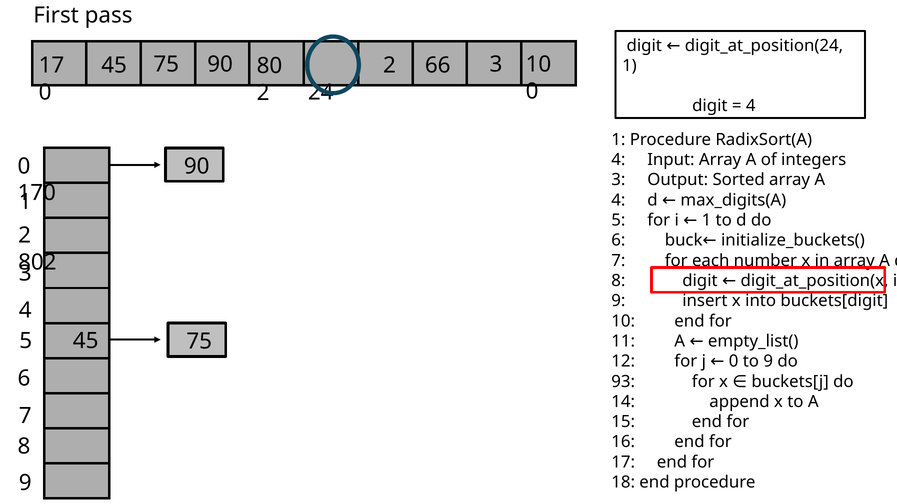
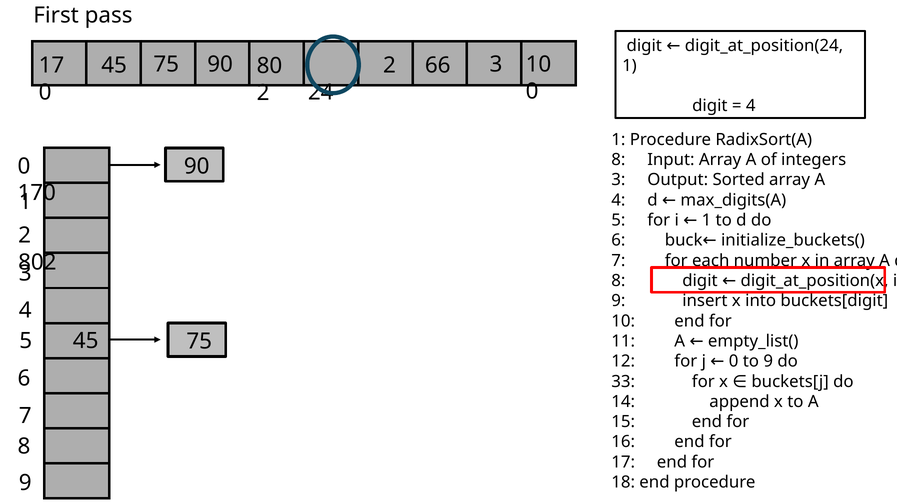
4 at (618, 160): 4 -> 8
93: 93 -> 33
